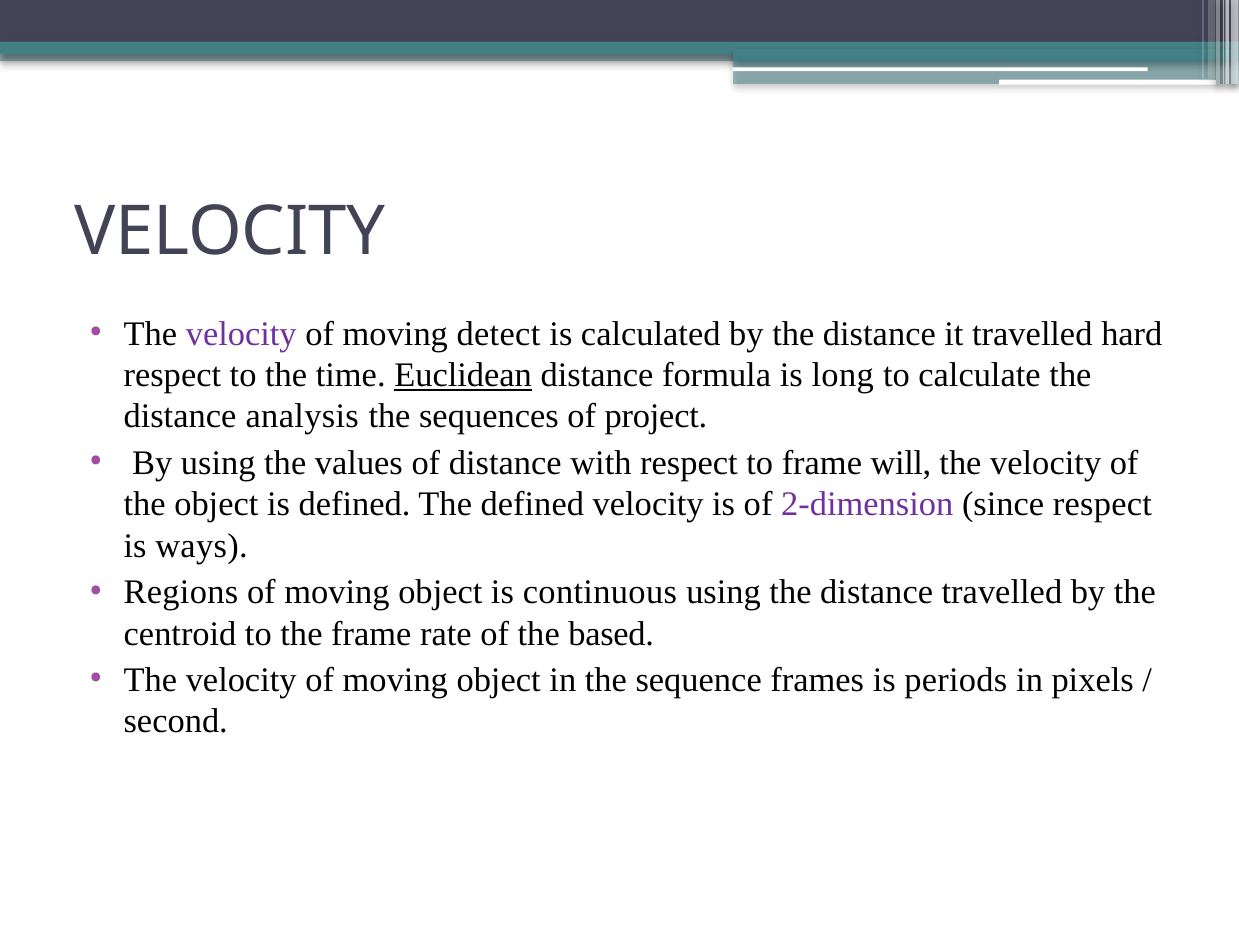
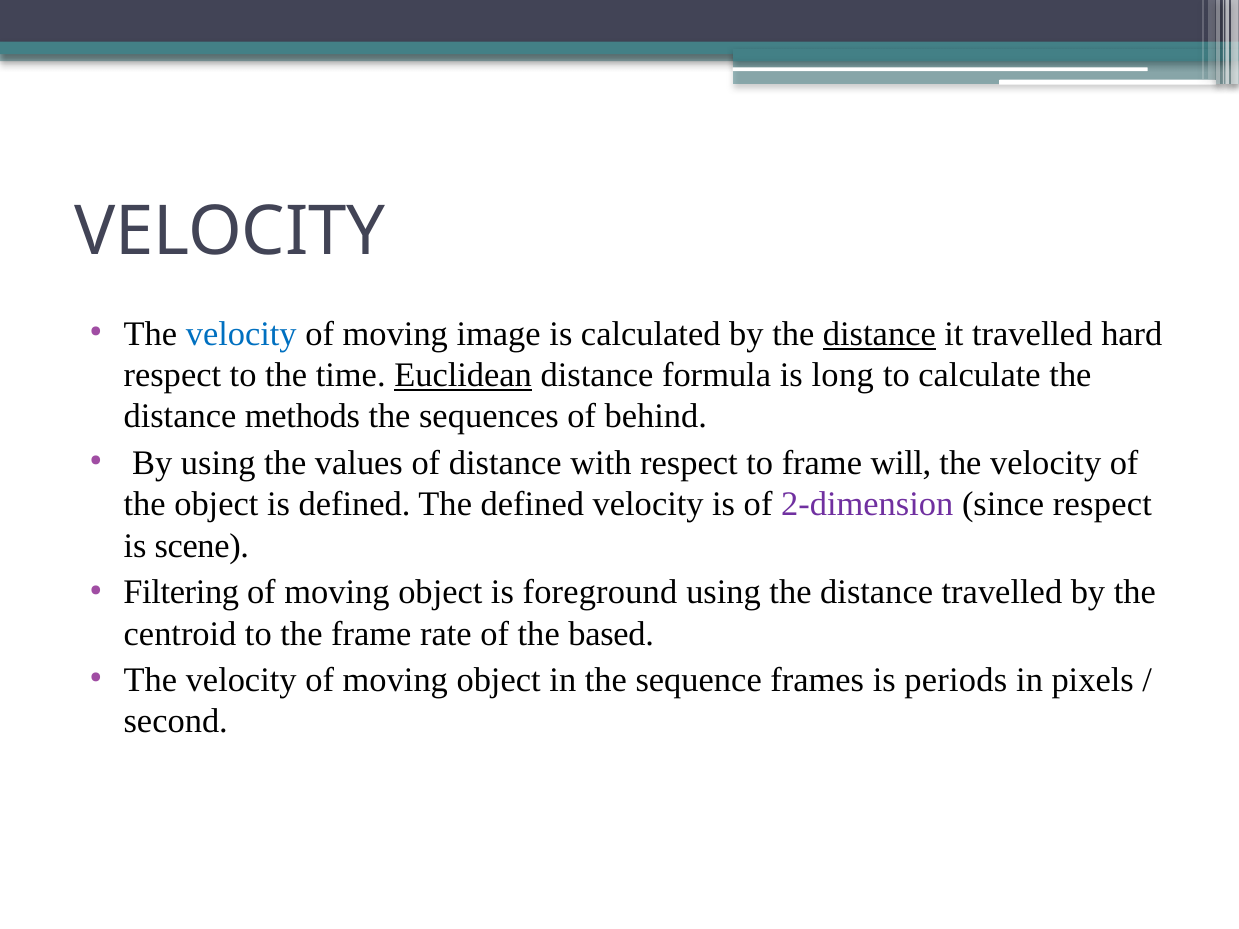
velocity at (241, 334) colour: purple -> blue
detect: detect -> image
distance at (879, 334) underline: none -> present
analysis: analysis -> methods
project: project -> behind
ways: ways -> scene
Regions: Regions -> Filtering
continuous: continuous -> foreground
